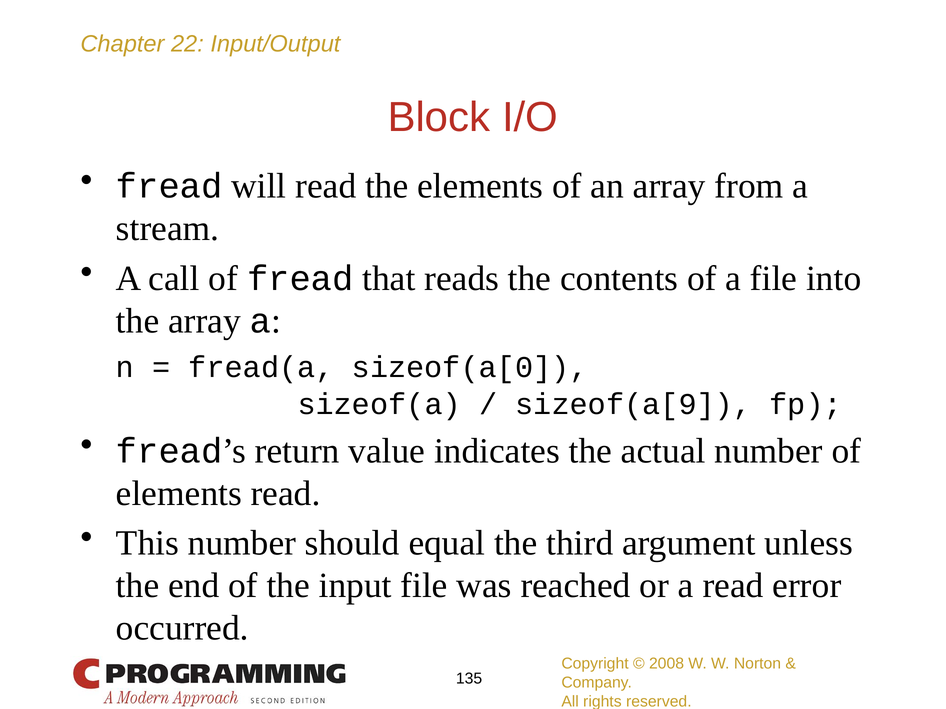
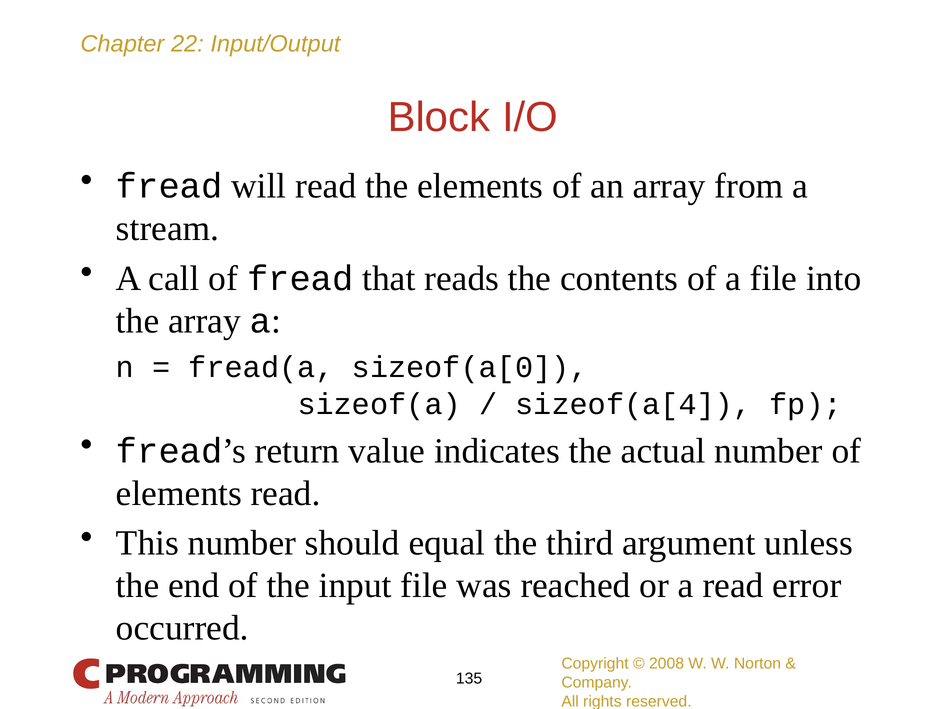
sizeof(a[9: sizeof(a[9 -> sizeof(a[4
